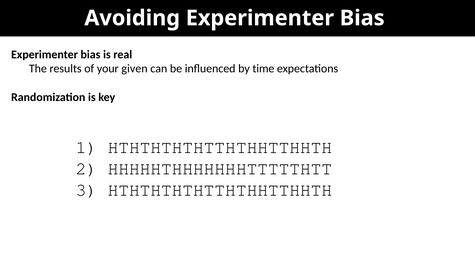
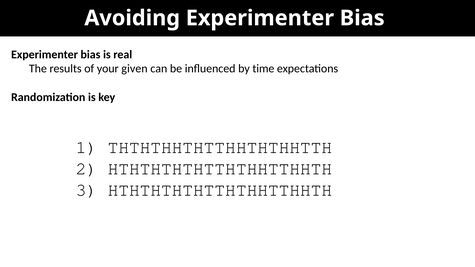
1 HTHTHTHTHTTHTHHTTHHTH: HTHTHTHTHTTHTHHTTHHTH -> THTHTHHTHTTHHTHTHHTTH
2 HHHHHTHHHHHHHTTTTTHTT: HHHHHTHHHHHHHTTTTTHTT -> HTHTHTHTHTTHTHHTTHHTH
